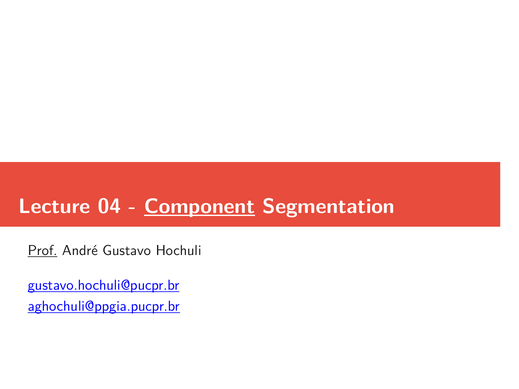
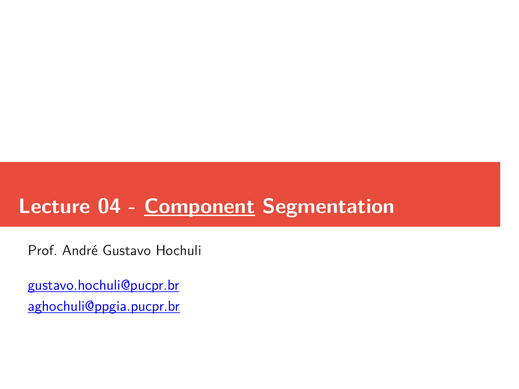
Prof underline: present -> none
